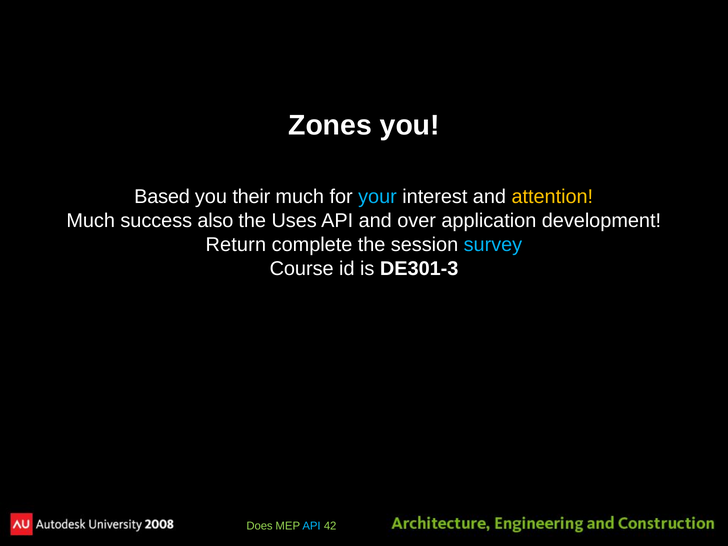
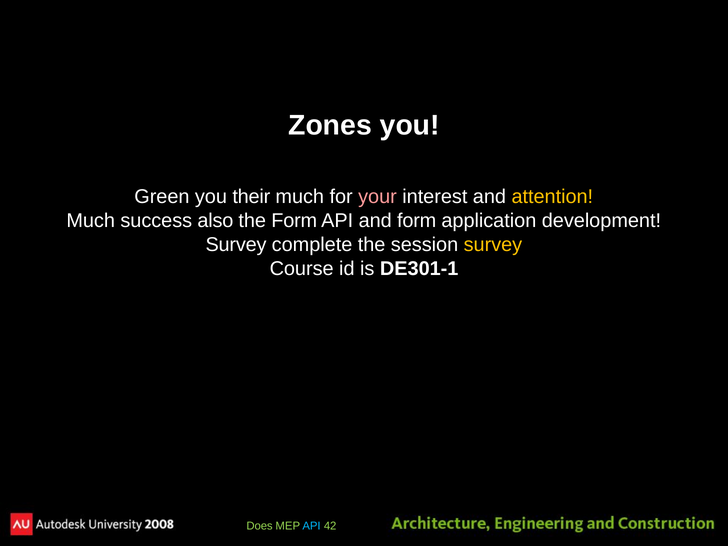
Based: Based -> Green
your colour: light blue -> pink
the Uses: Uses -> Form
and over: over -> form
Return at (236, 245): Return -> Survey
survey at (493, 245) colour: light blue -> yellow
DE301-3: DE301-3 -> DE301-1
